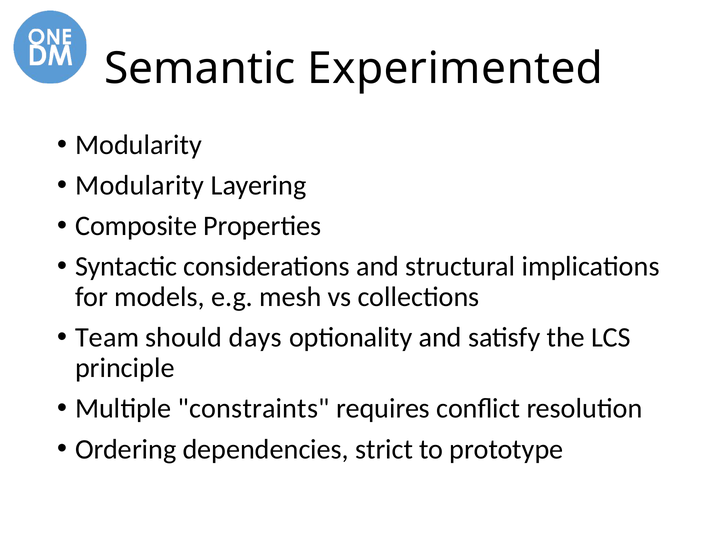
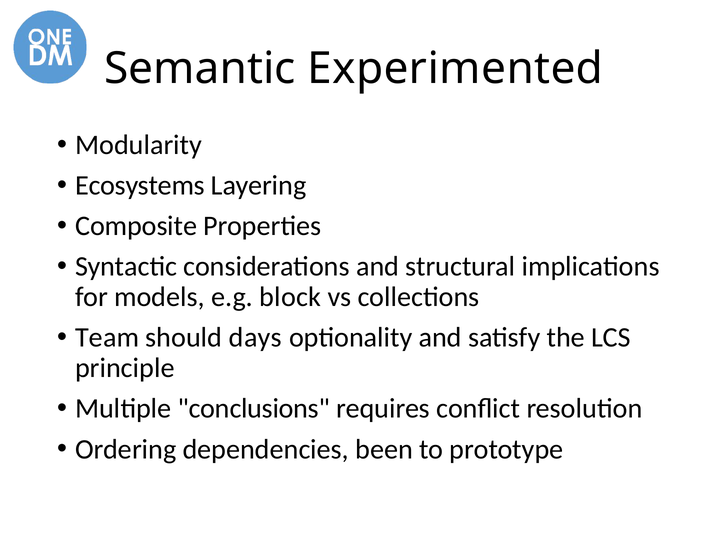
Modularity at (140, 185): Modularity -> Ecosystems
mesh: mesh -> block
constraints: constraints -> conclusions
strict: strict -> been
